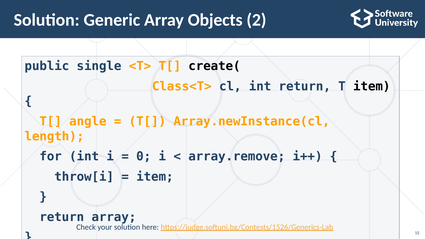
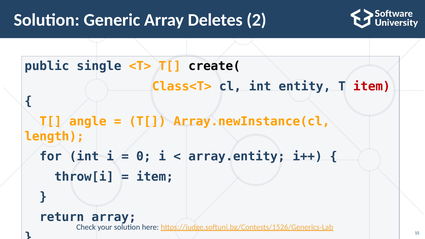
Objects: Objects -> Deletes
int return: return -> entity
item at (372, 86) colour: black -> red
array.remove: array.remove -> array.entity
